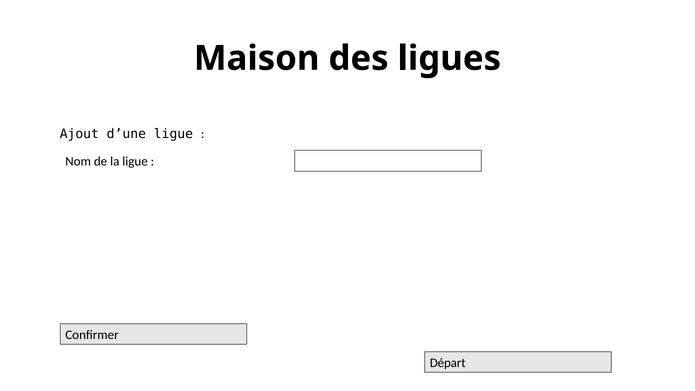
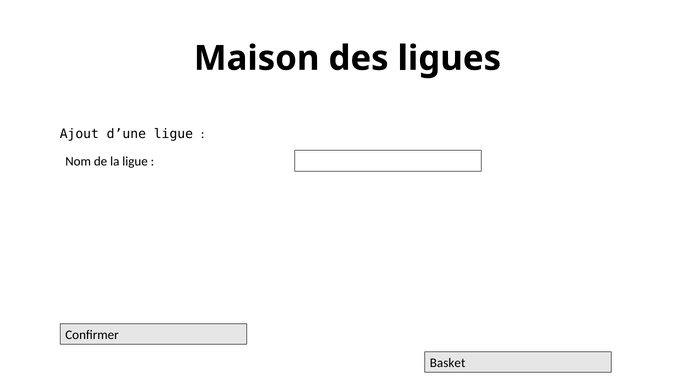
Départ: Départ -> Basket
